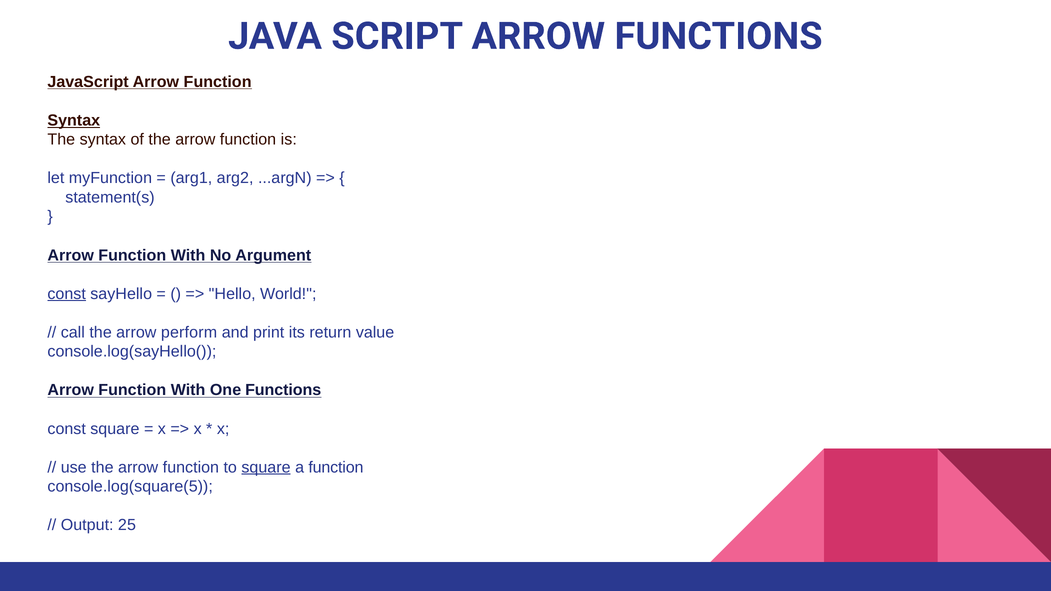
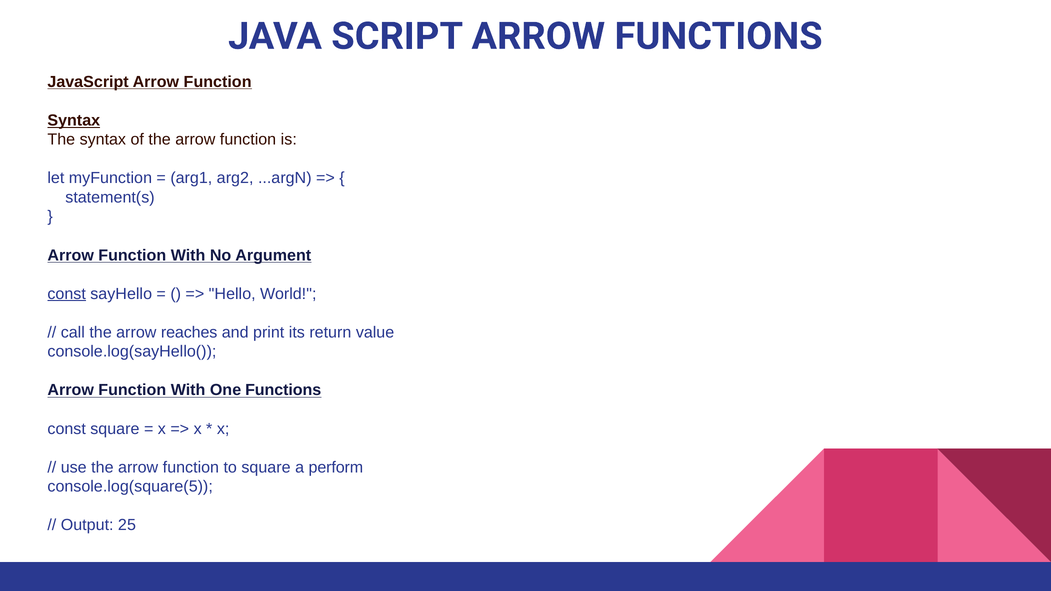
perform: perform -> reaches
square at (266, 467) underline: present -> none
a function: function -> perform
